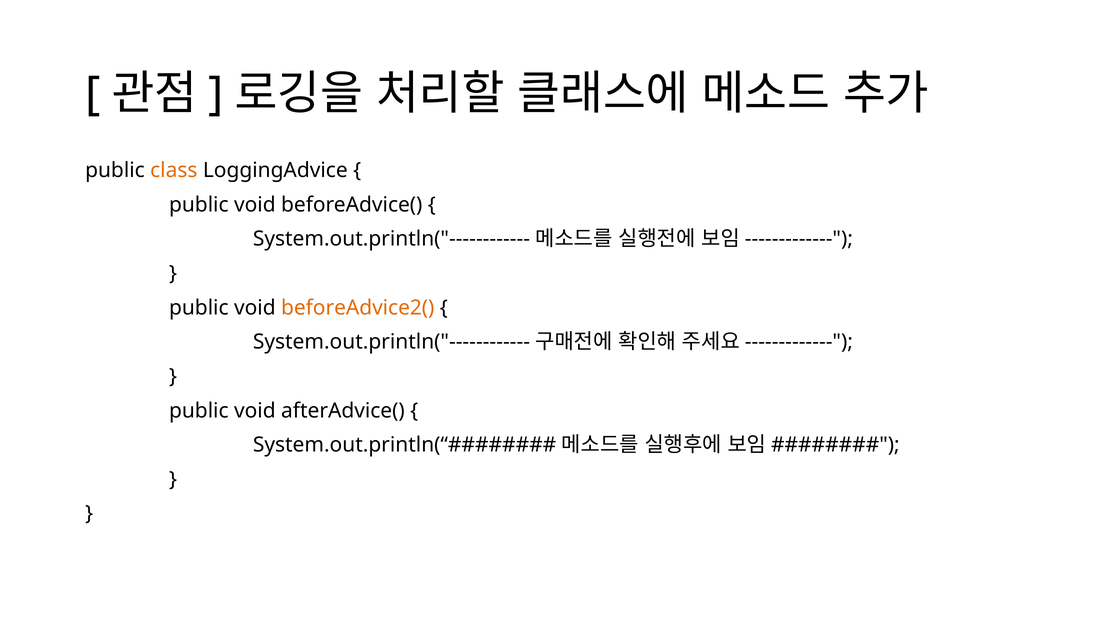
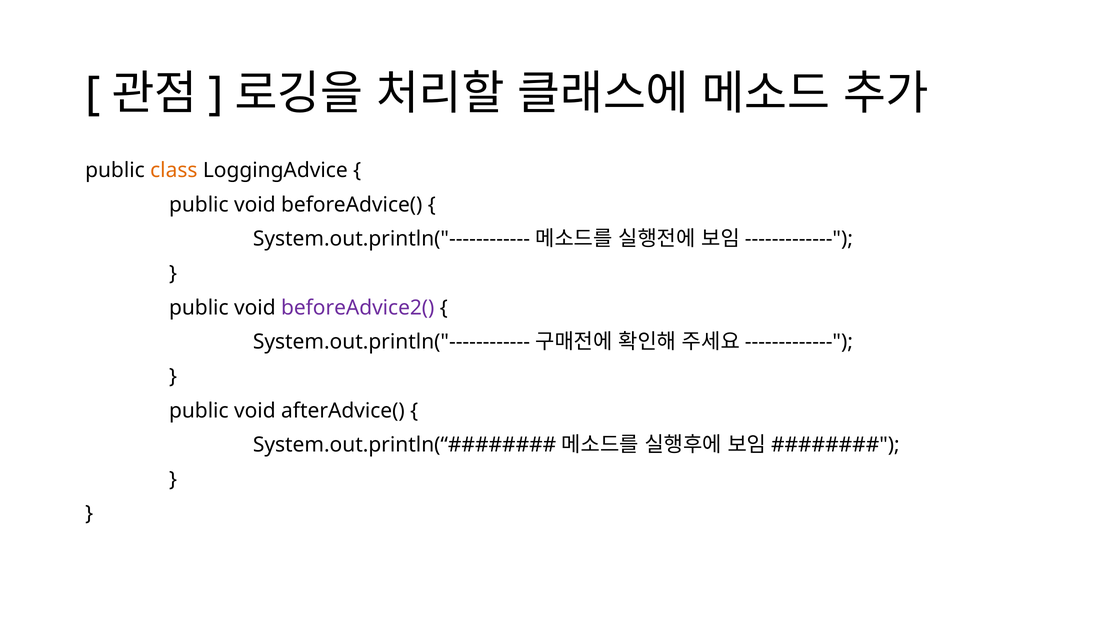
beforeAdvice2( colour: orange -> purple
